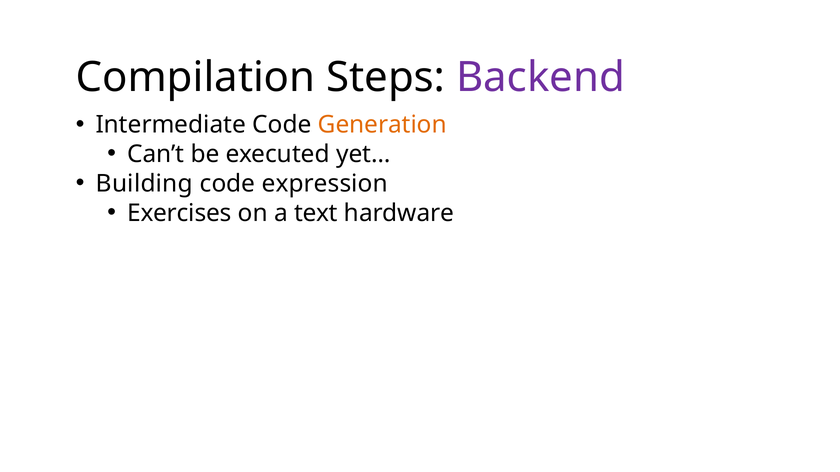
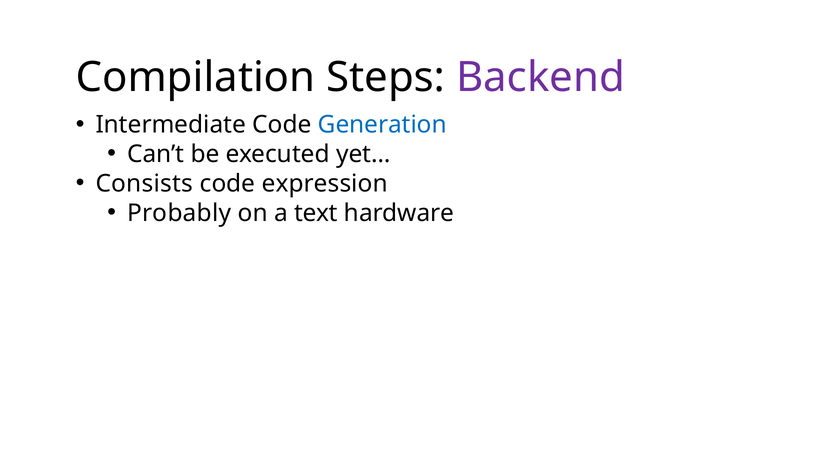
Generation colour: orange -> blue
Building: Building -> Consists
Exercises: Exercises -> Probably
